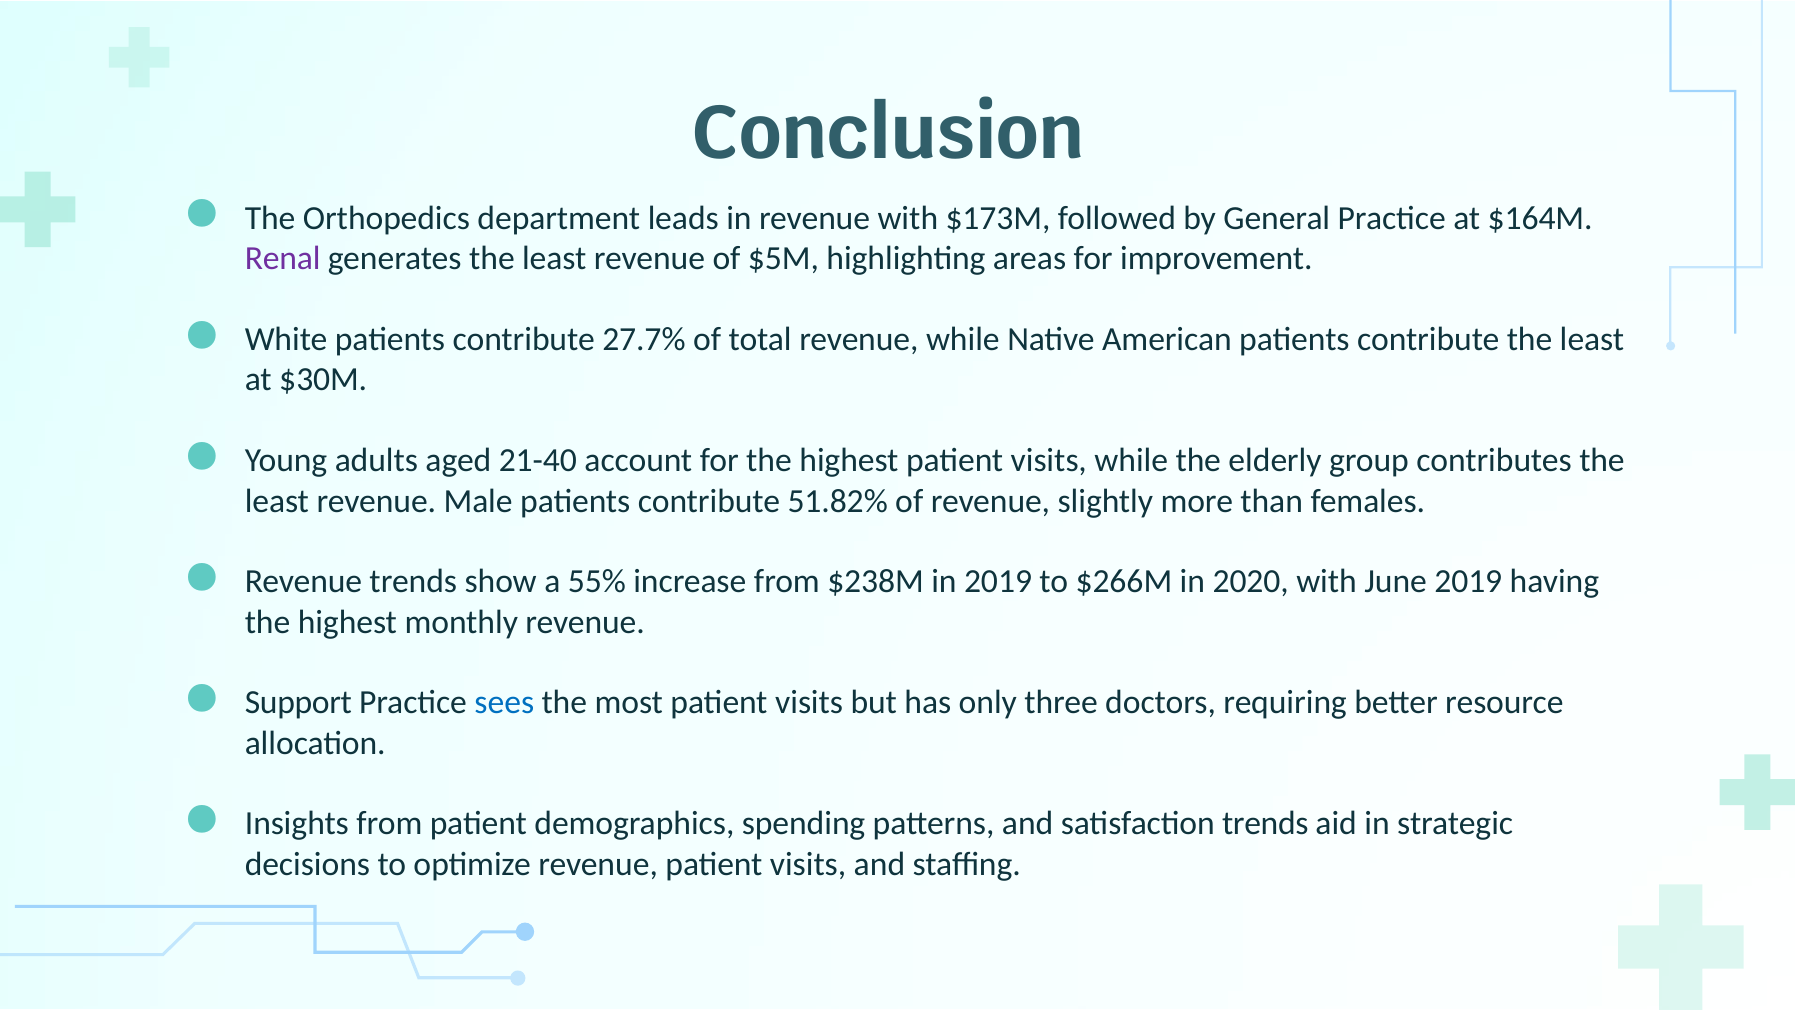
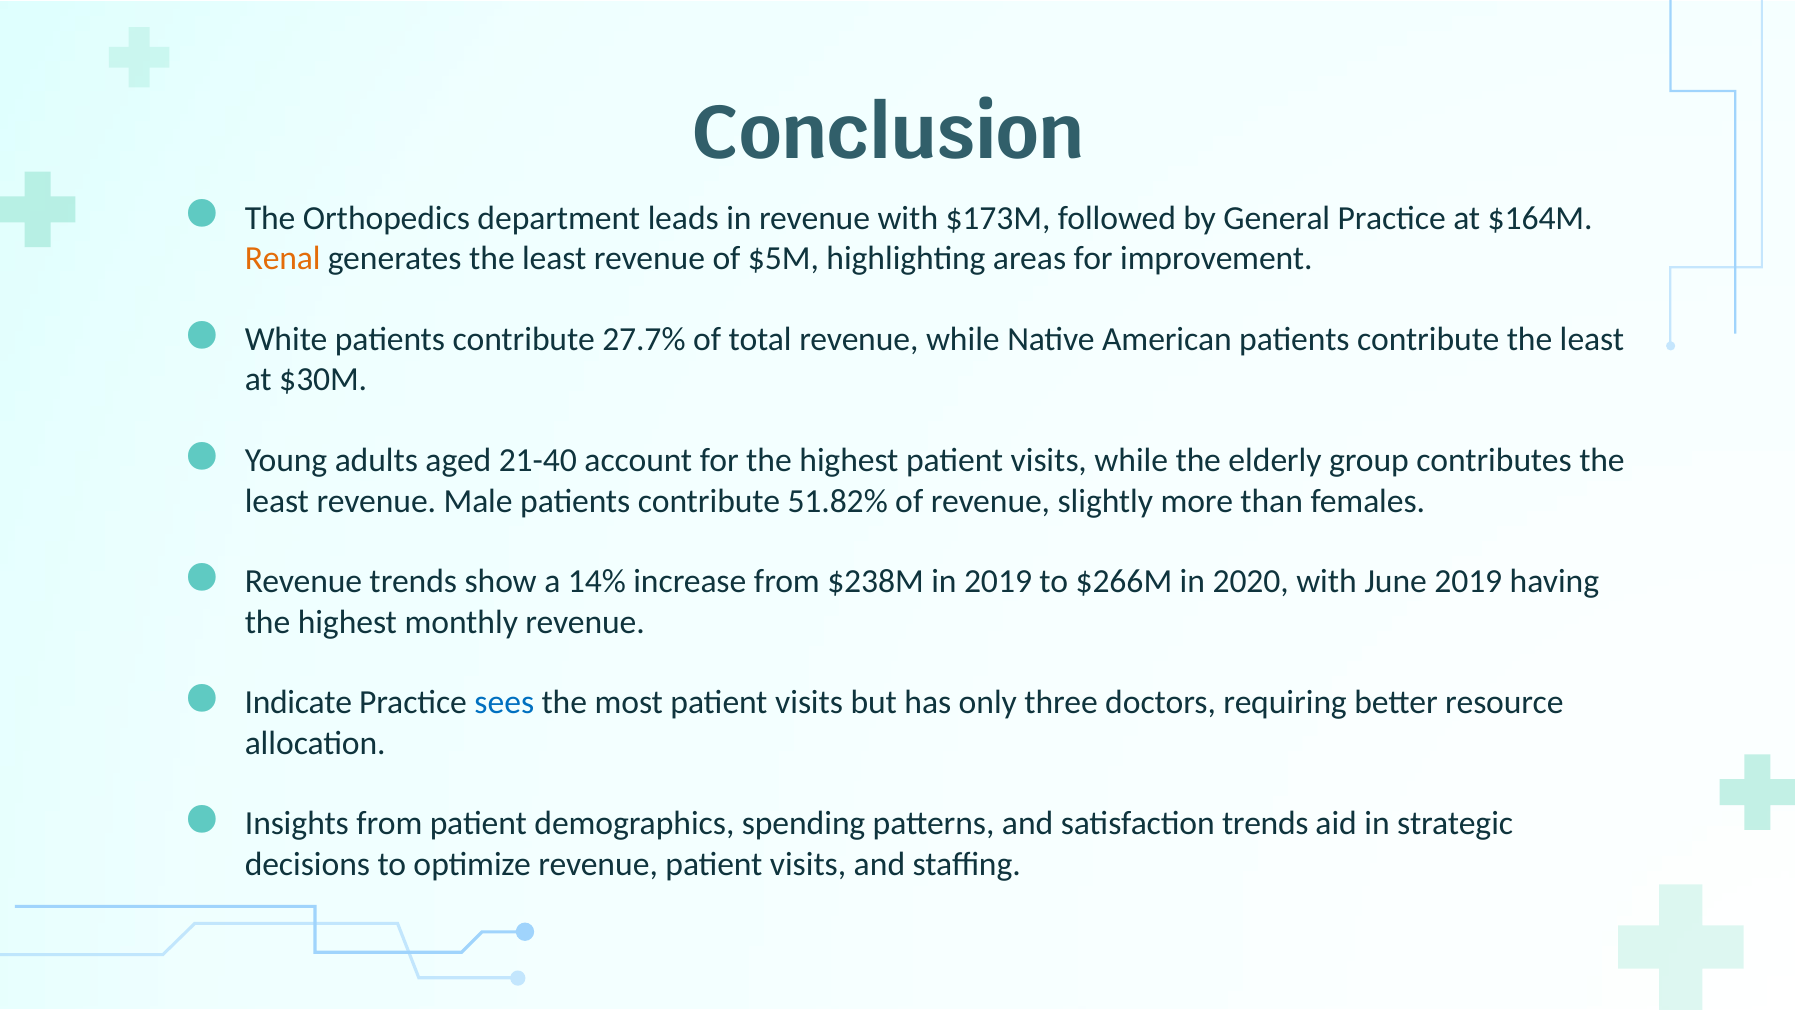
Renal colour: purple -> orange
55%: 55% -> 14%
Support: Support -> Indicate
